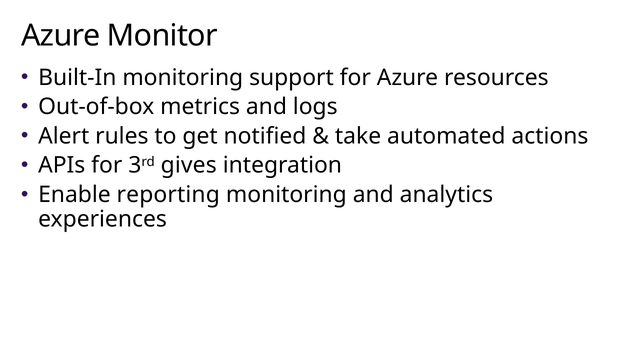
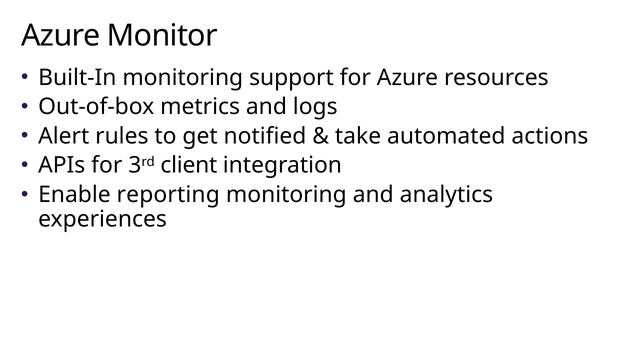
gives: gives -> client
